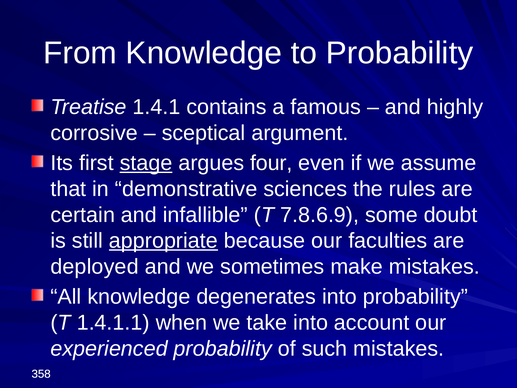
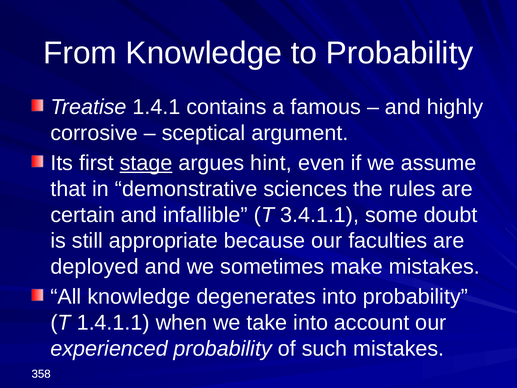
four: four -> hint
7.8.6.9: 7.8.6.9 -> 3.4.1.1
appropriate underline: present -> none
